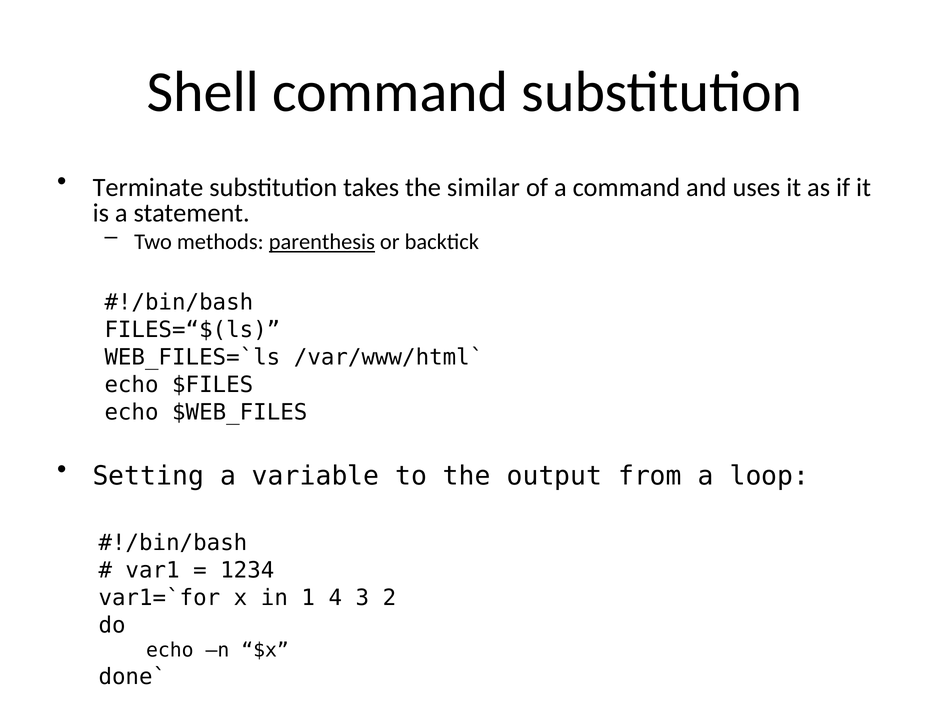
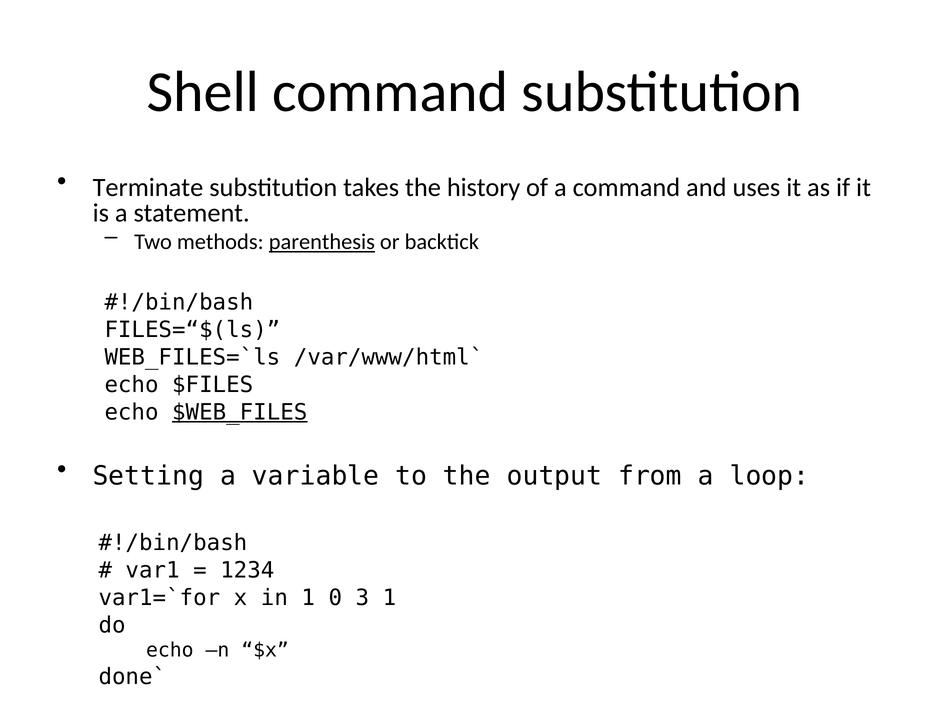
similar: similar -> history
$WEB_FILES underline: none -> present
4: 4 -> 0
3 2: 2 -> 1
